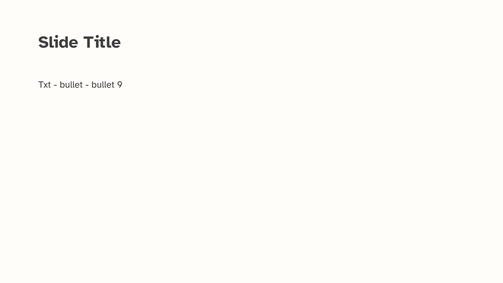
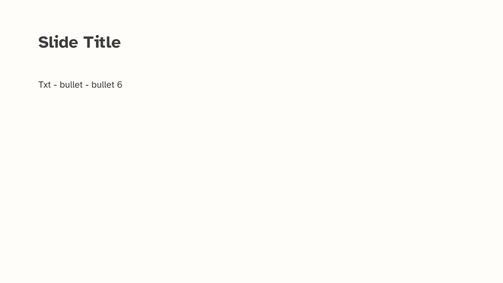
9: 9 -> 6
